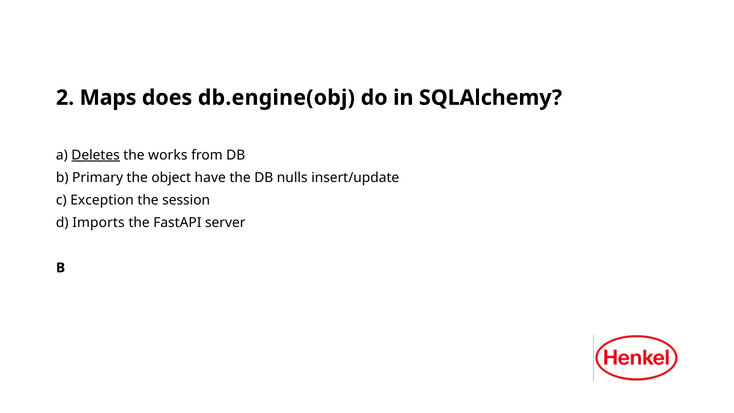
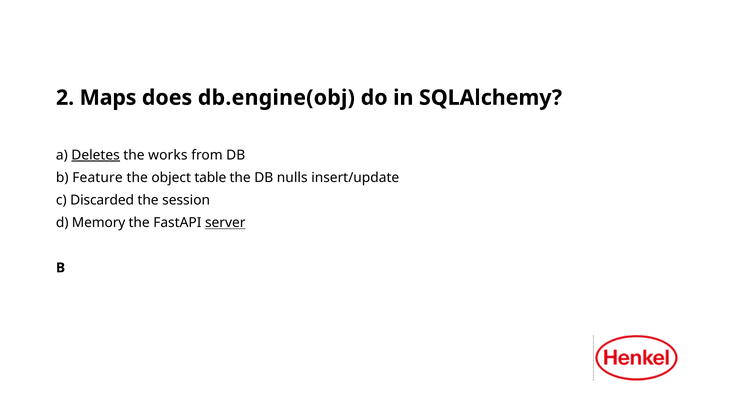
Primary: Primary -> Feature
have: have -> table
Exception: Exception -> Discarded
Imports: Imports -> Memory
server underline: none -> present
